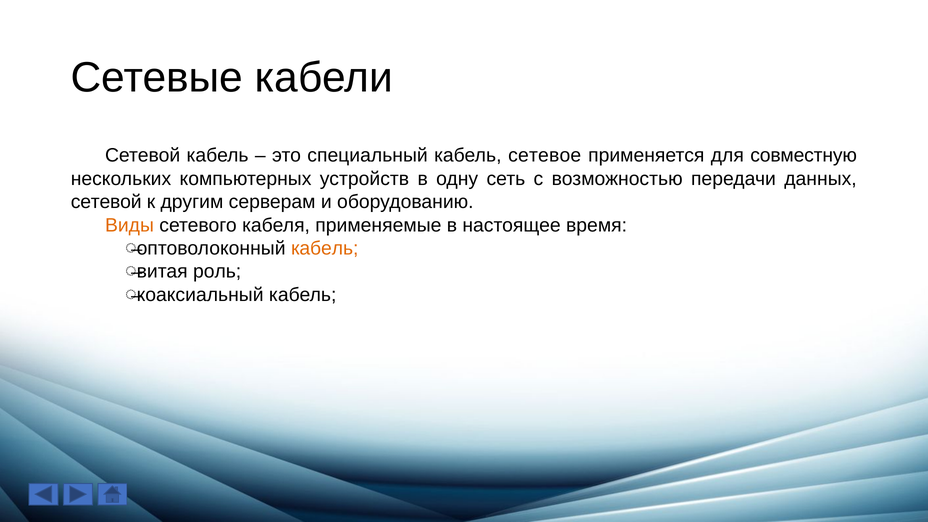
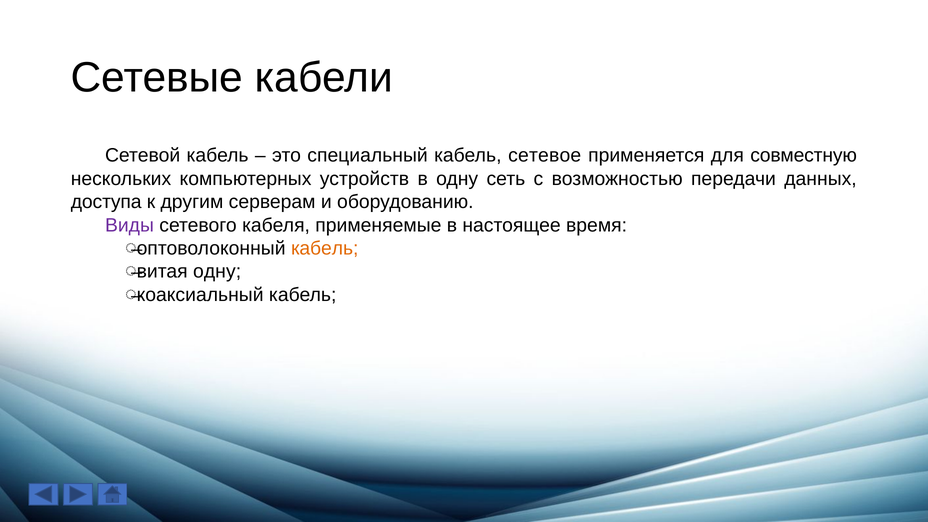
сетевой at (106, 202): сетевой -> доступа
Виды colour: orange -> purple
витая роль: роль -> одну
